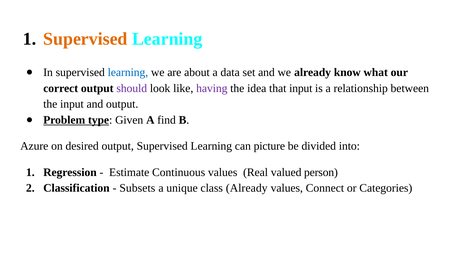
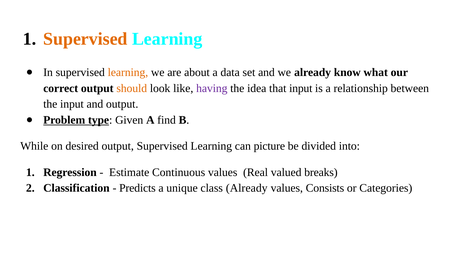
learning at (128, 72) colour: blue -> orange
should colour: purple -> orange
Azure: Azure -> While
person: person -> breaks
Subsets: Subsets -> Predicts
Connect: Connect -> Consists
